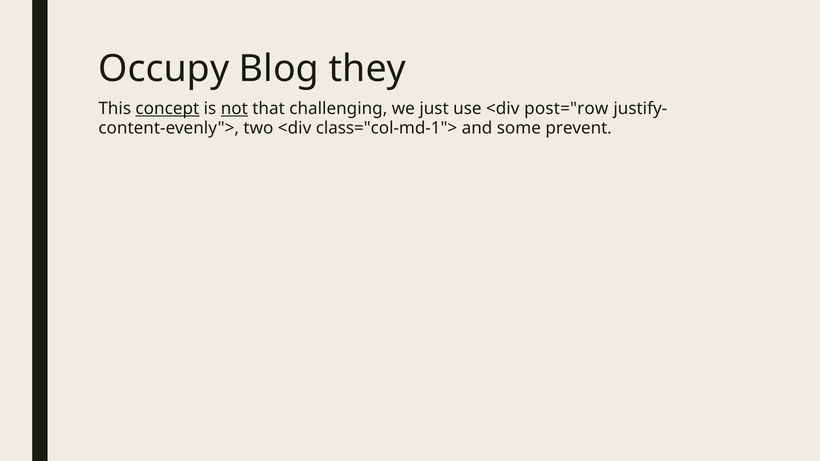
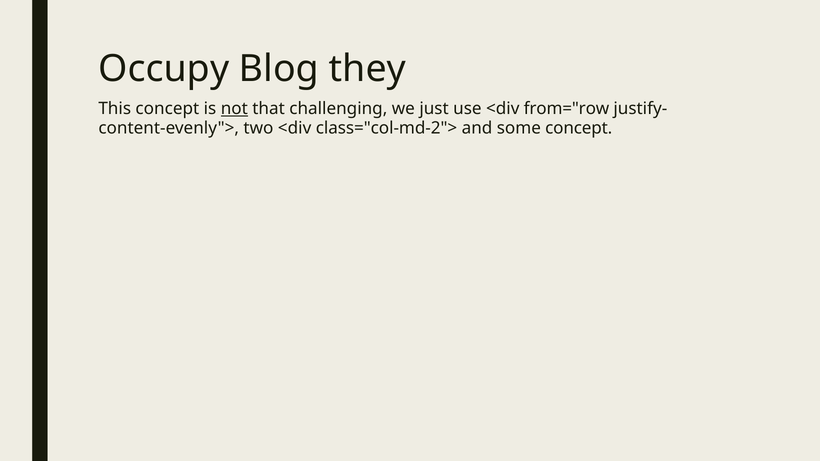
concept at (167, 109) underline: present -> none
post="row: post="row -> from="row
class="col-md-1">: class="col-md-1"> -> class="col-md-2">
some prevent: prevent -> concept
